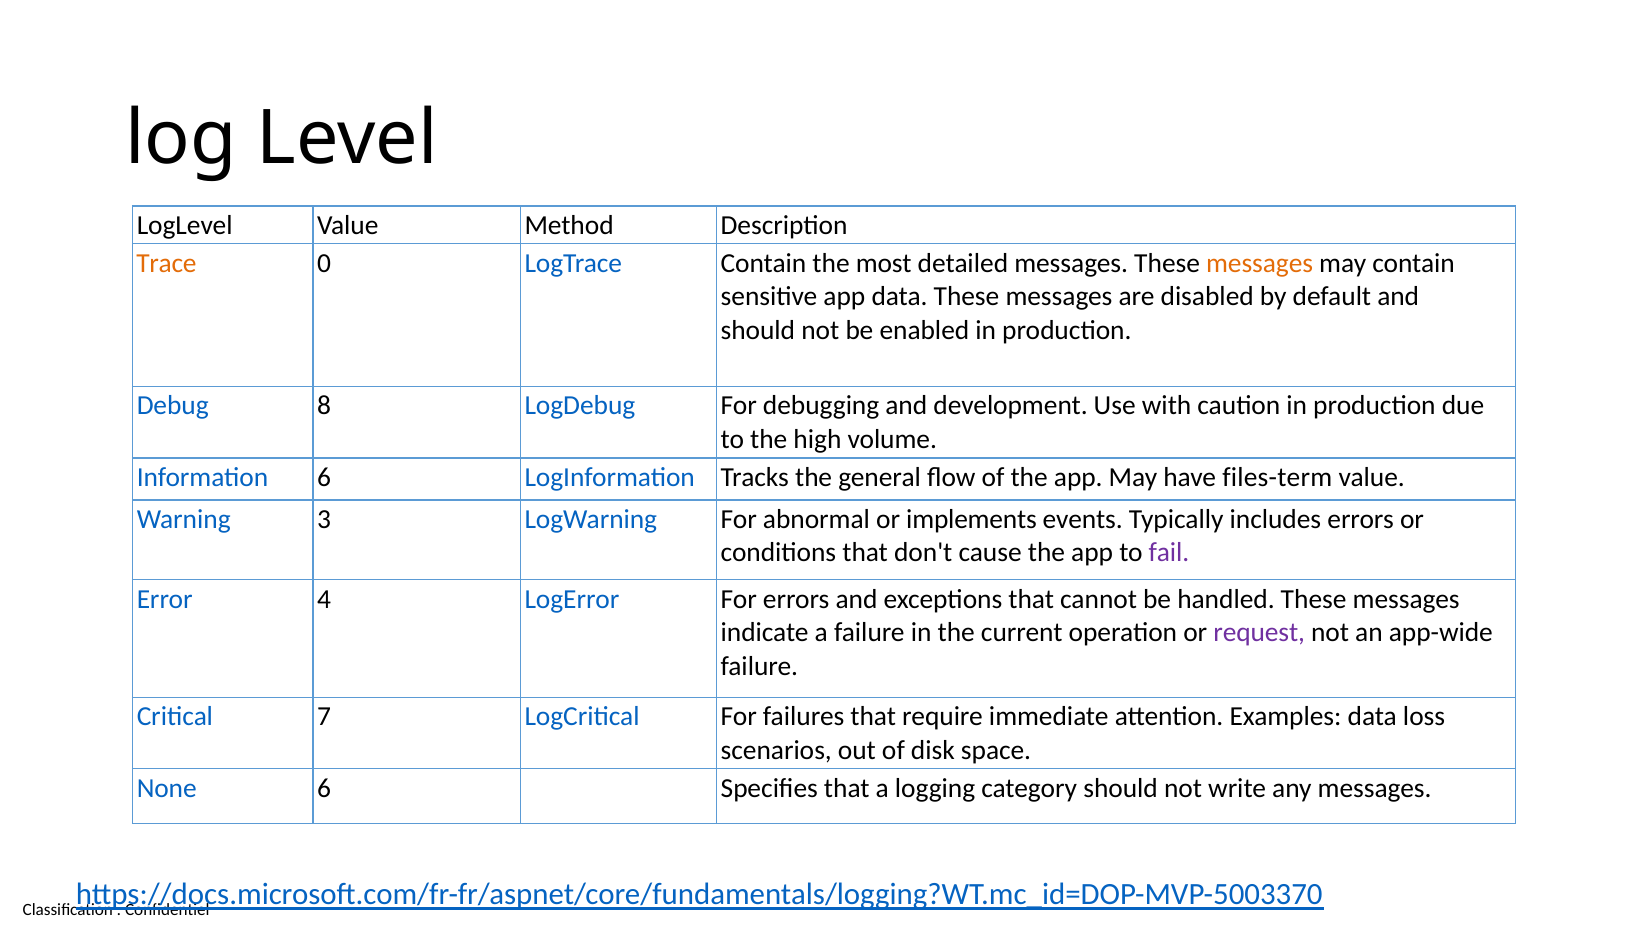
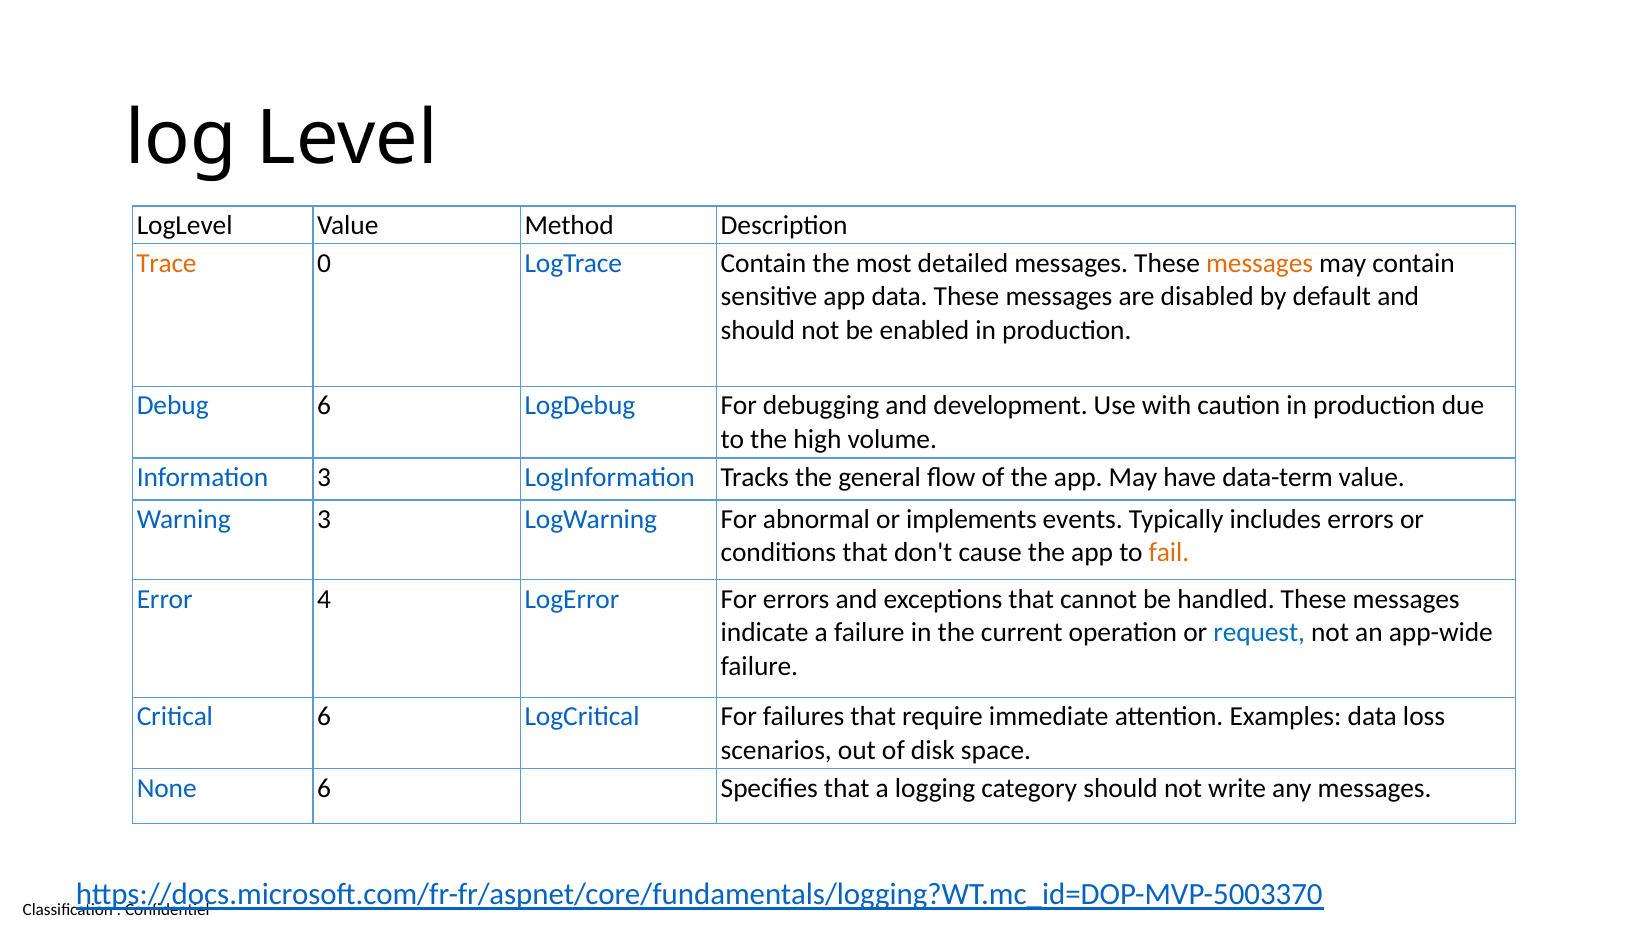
Debug 8: 8 -> 6
Information 6: 6 -> 3
files-term: files-term -> data-term
fail colour: purple -> orange
request colour: purple -> blue
Critical 7: 7 -> 6
